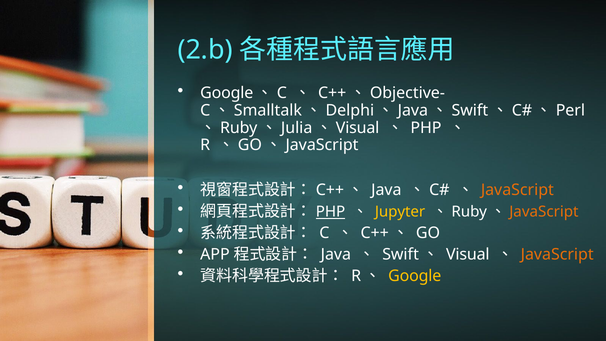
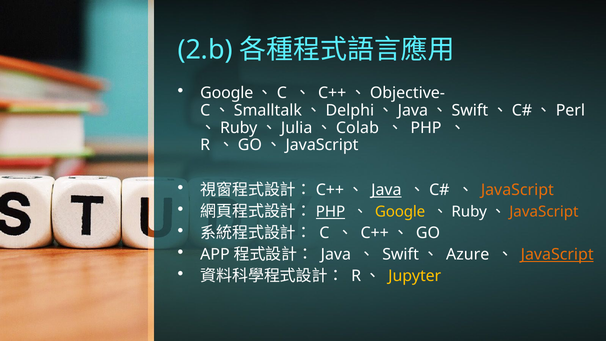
Visual at (358, 128): Visual -> Colab
Java at (386, 190) underline: none -> present
Jupyter at (400, 212): Jupyter -> Google
Visual at (468, 254): Visual -> Azure
JavaScript at (557, 254) underline: none -> present
Google at (415, 276): Google -> Jupyter
